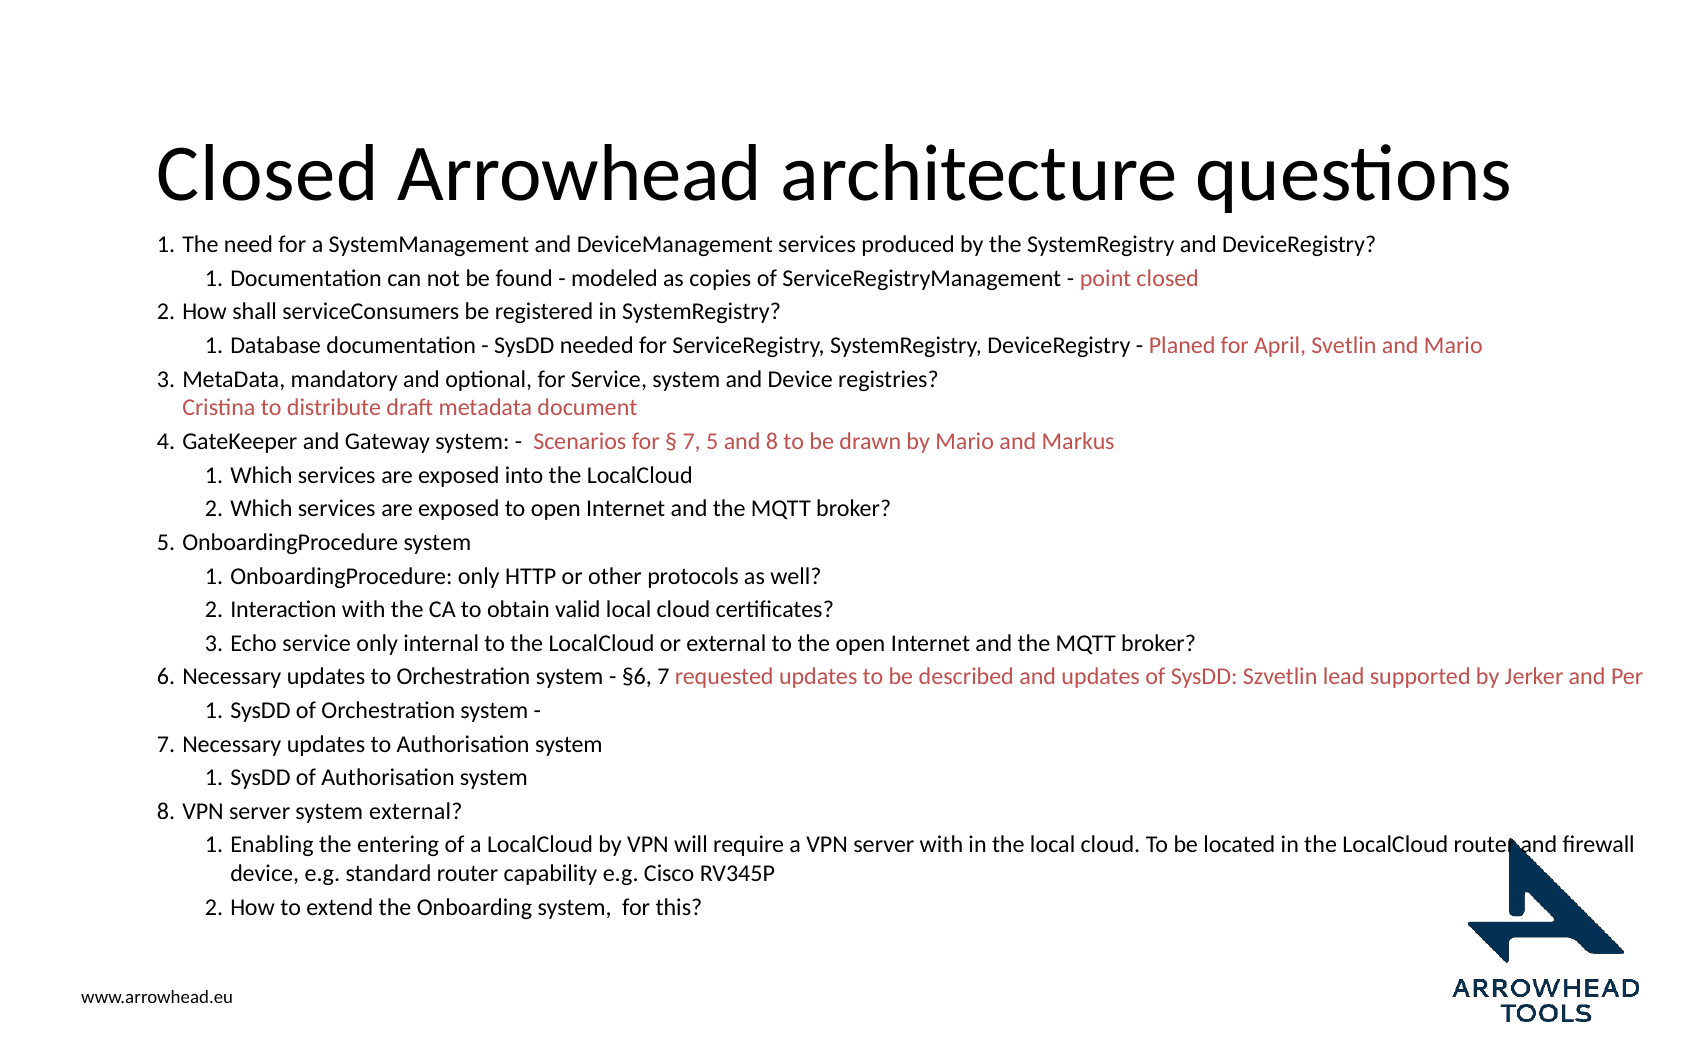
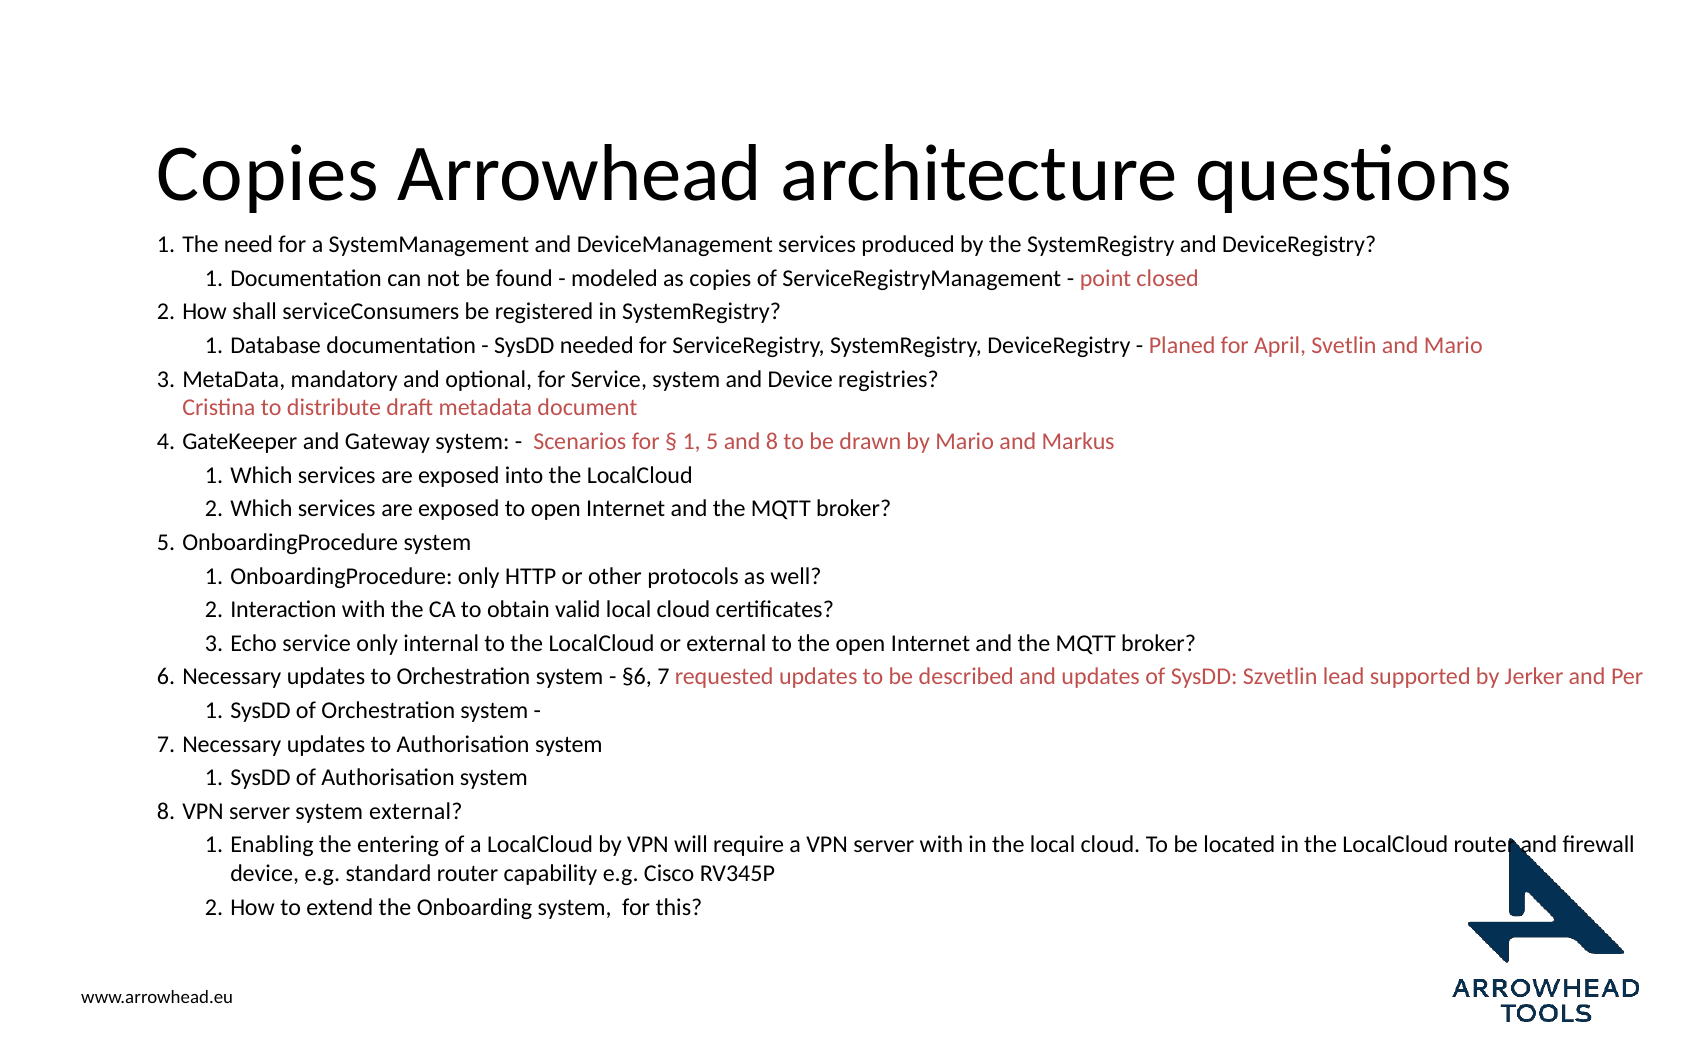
Closed at (268, 174): Closed -> Copies
7 at (692, 441): 7 -> 1
